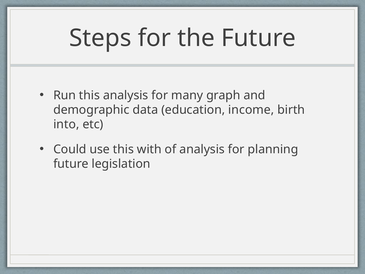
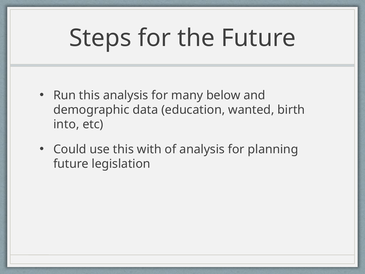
graph: graph -> below
income: income -> wanted
